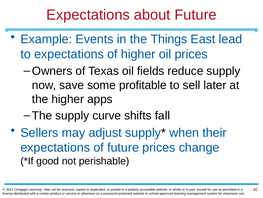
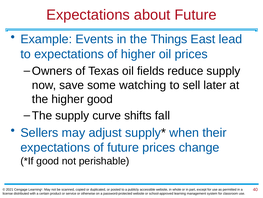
profitable: profitable -> watching
higher apps: apps -> good
